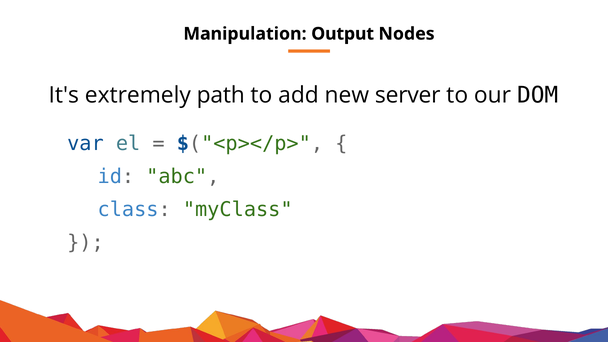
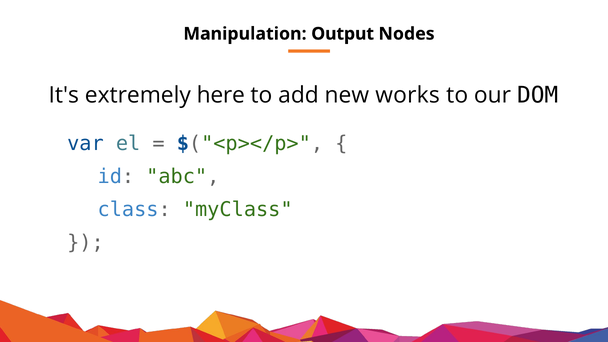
path: path -> here
server: server -> works
